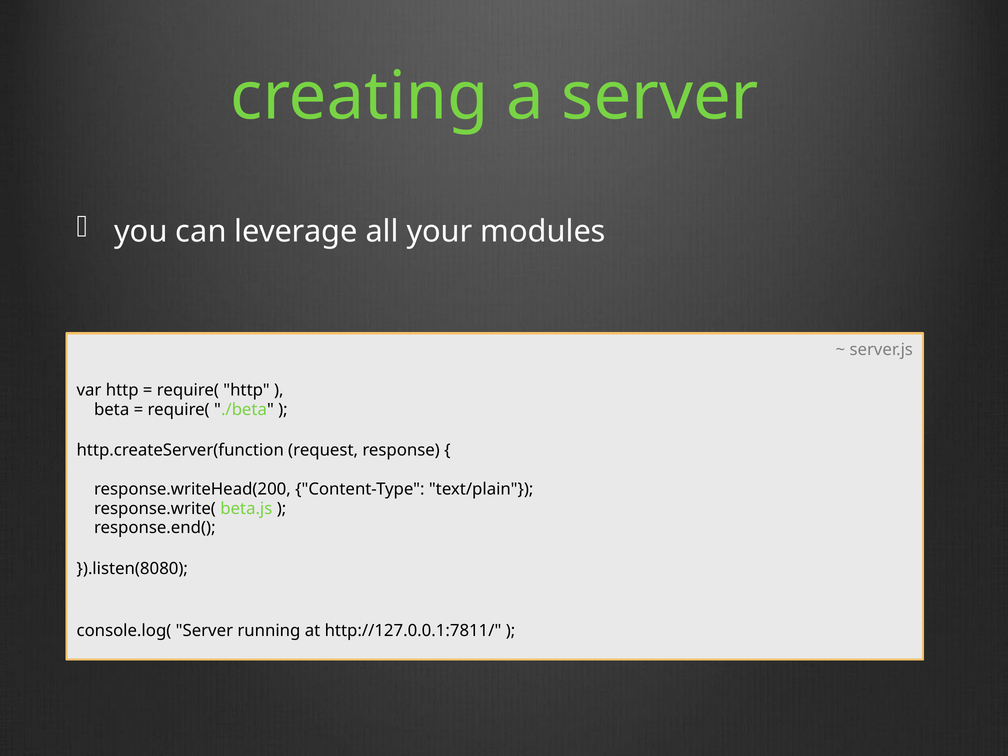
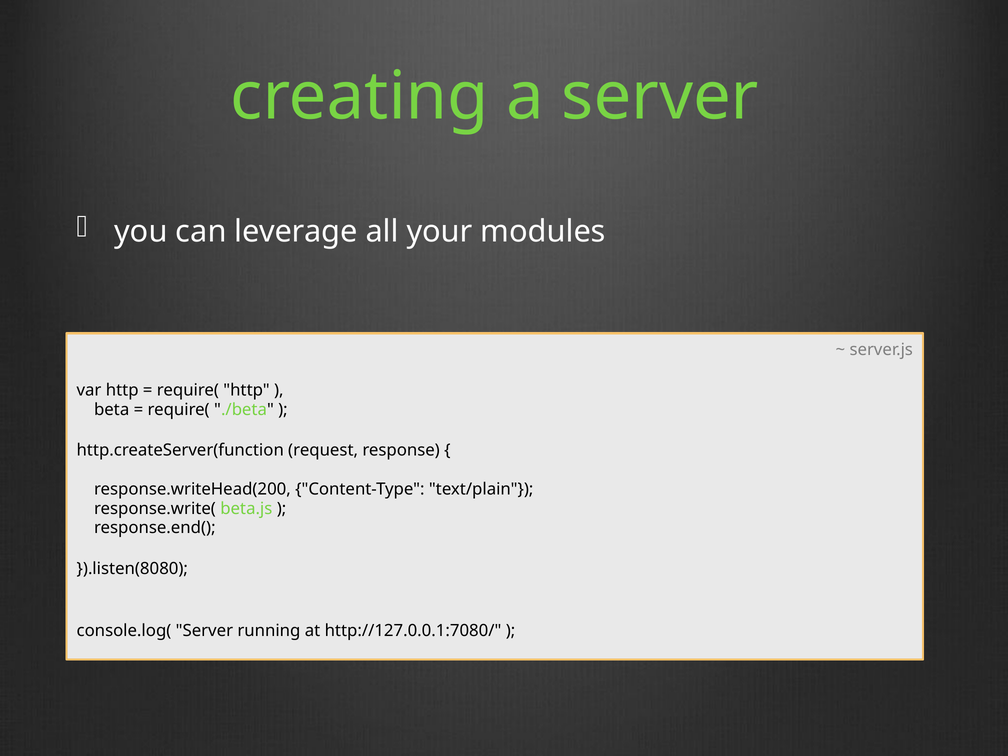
http://127.0.0.1:7811/: http://127.0.0.1:7811/ -> http://127.0.0.1:7080/
